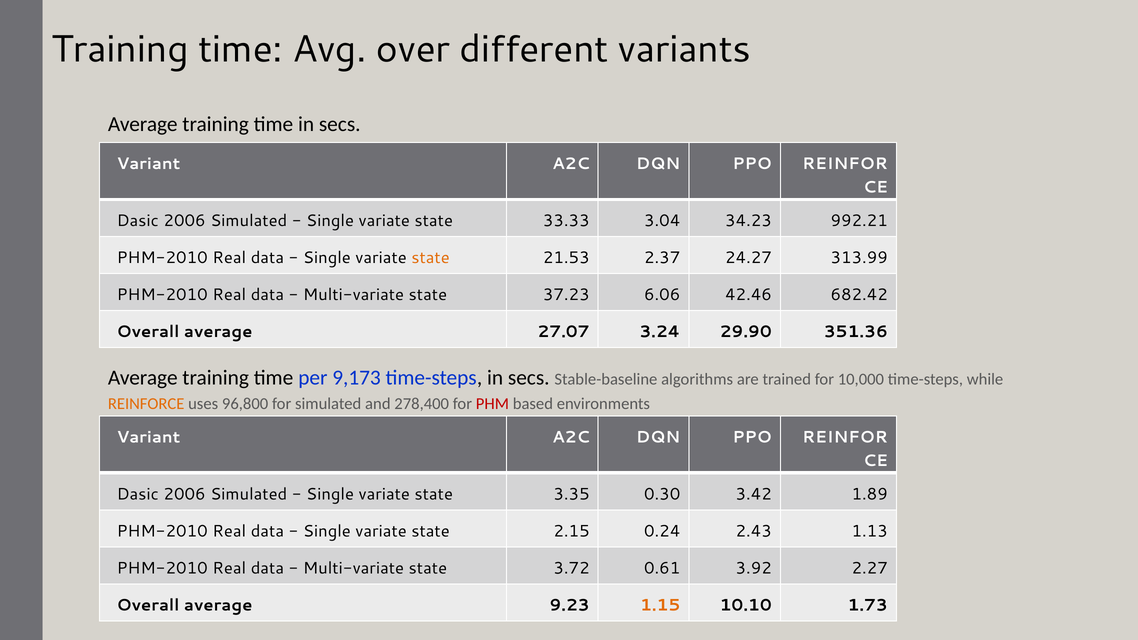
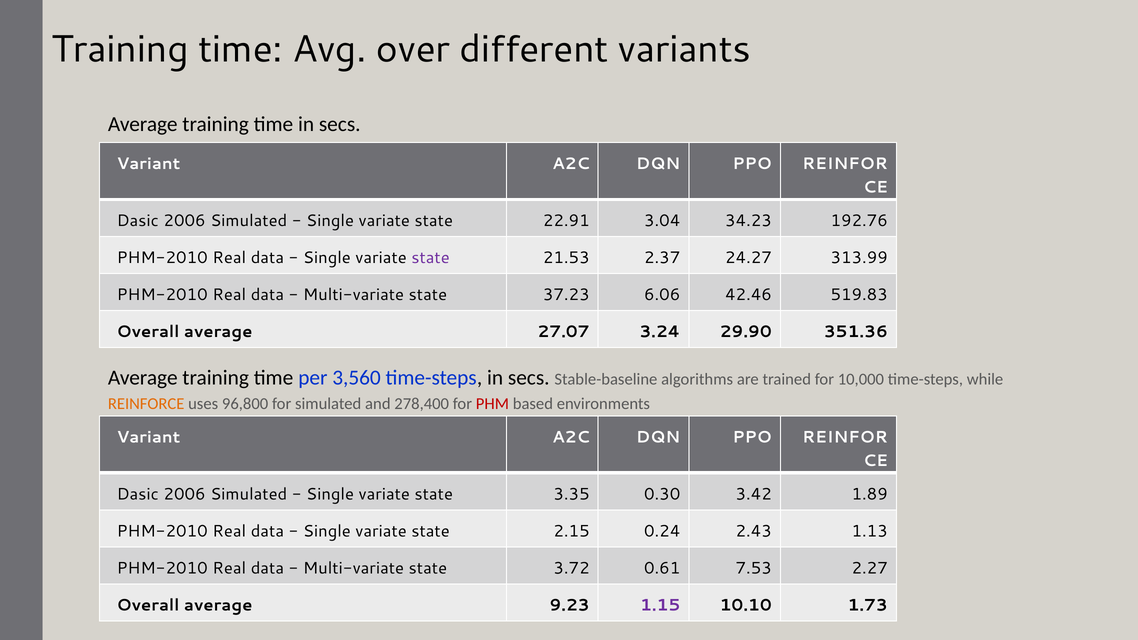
33.33: 33.33 -> 22.91
992.21: 992.21 -> 192.76
state at (430, 258) colour: orange -> purple
682.42: 682.42 -> 519.83
9,173: 9,173 -> 3,560
3.92: 3.92 -> 7.53
1.15 colour: orange -> purple
